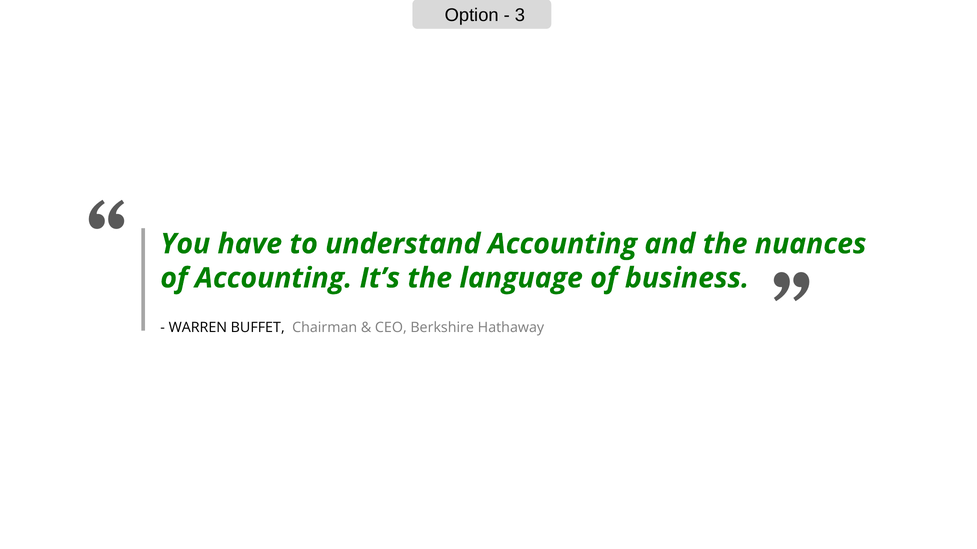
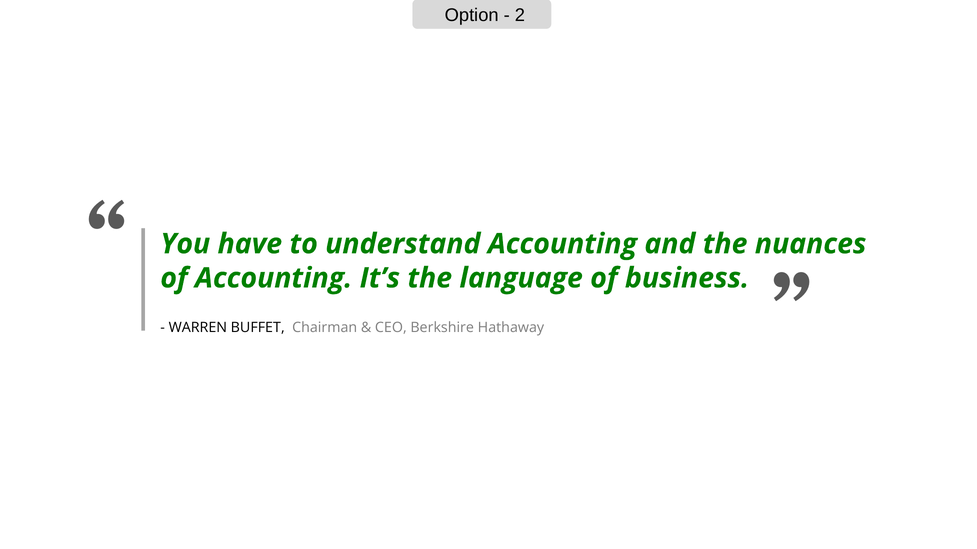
3: 3 -> 2
